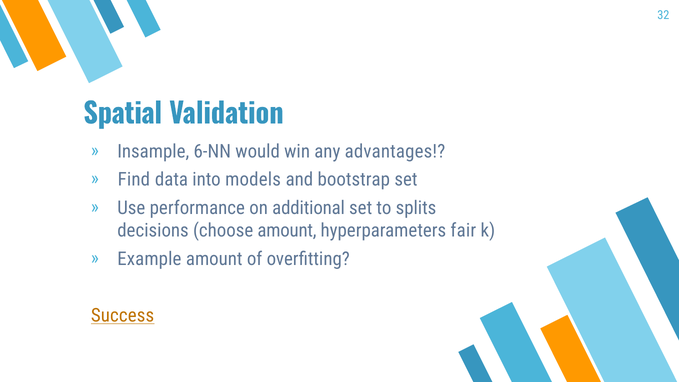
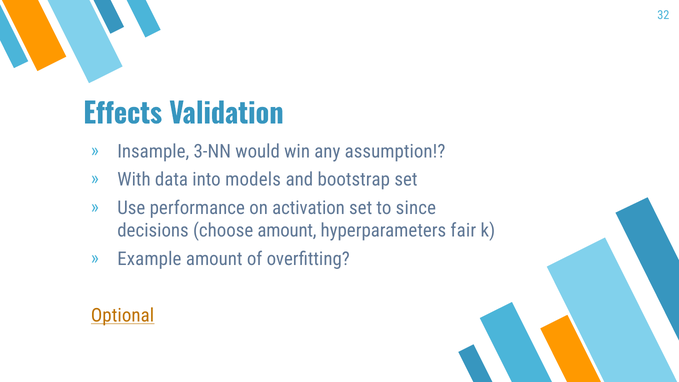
Spatial: Spatial -> Effects
6-NN: 6-NN -> 3-NN
advantages: advantages -> assumption
Find: Find -> With
additional: additional -> activation
splits: splits -> since
Success: Success -> Optional
